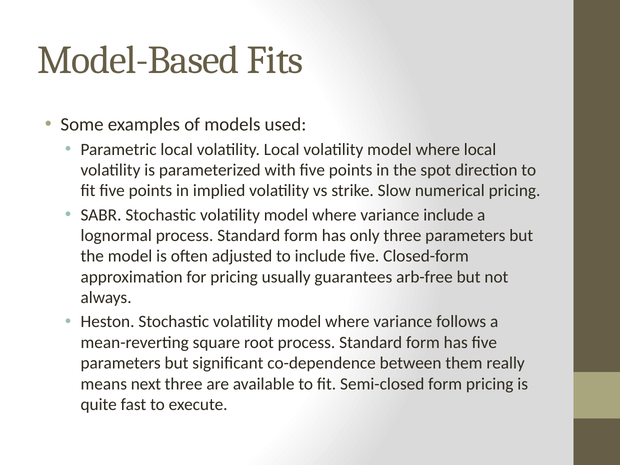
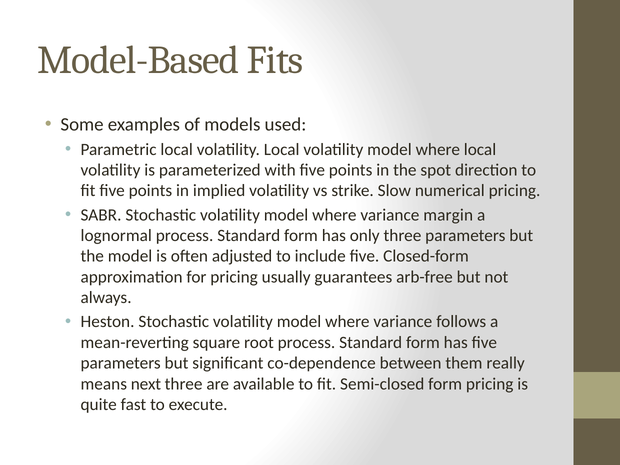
variance include: include -> margin
